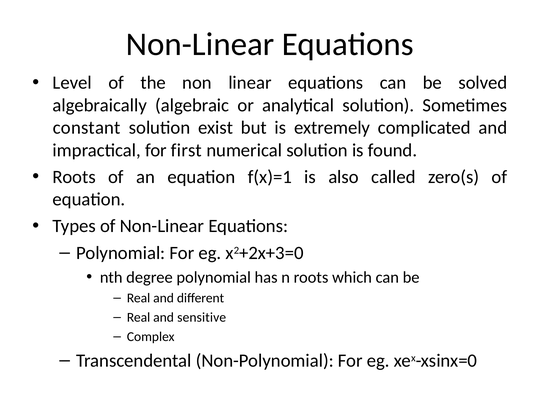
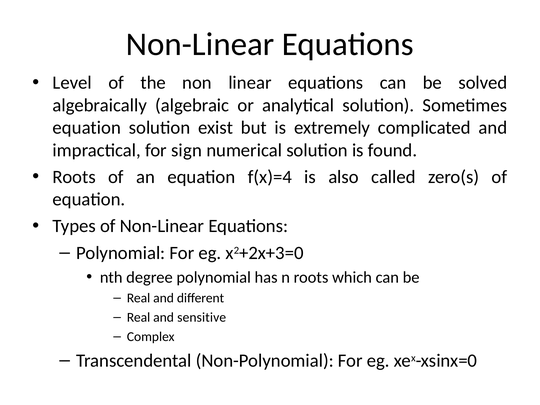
constant at (87, 128): constant -> equation
first: first -> sign
f(x)=1: f(x)=1 -> f(x)=4
